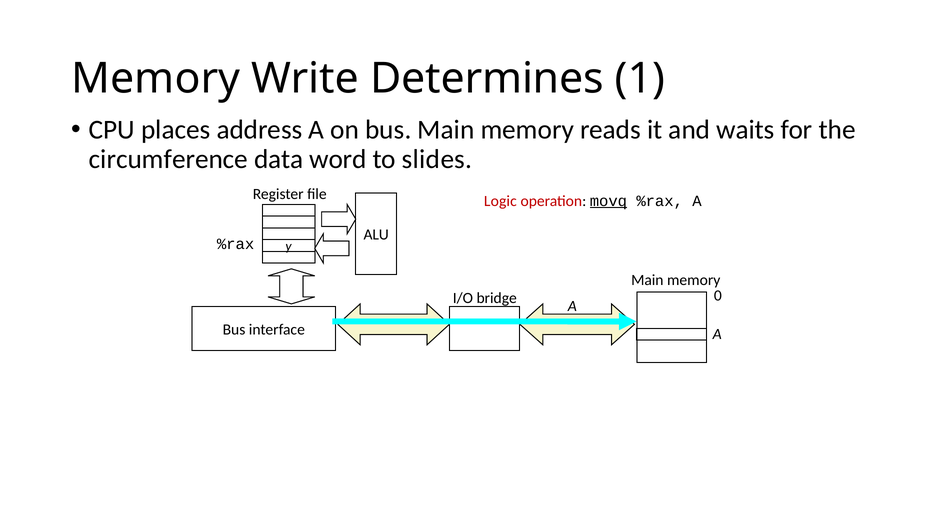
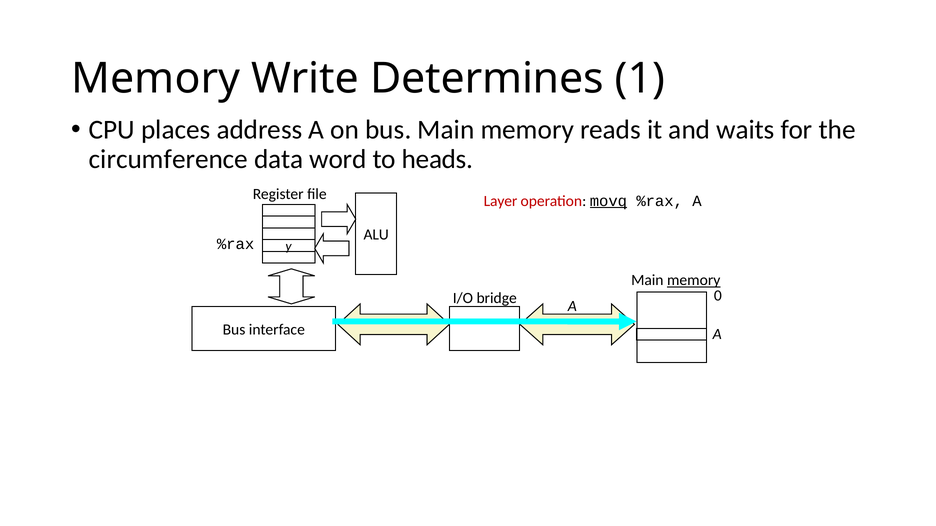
slides: slides -> heads
Logic: Logic -> Layer
memory at (694, 281) underline: none -> present
